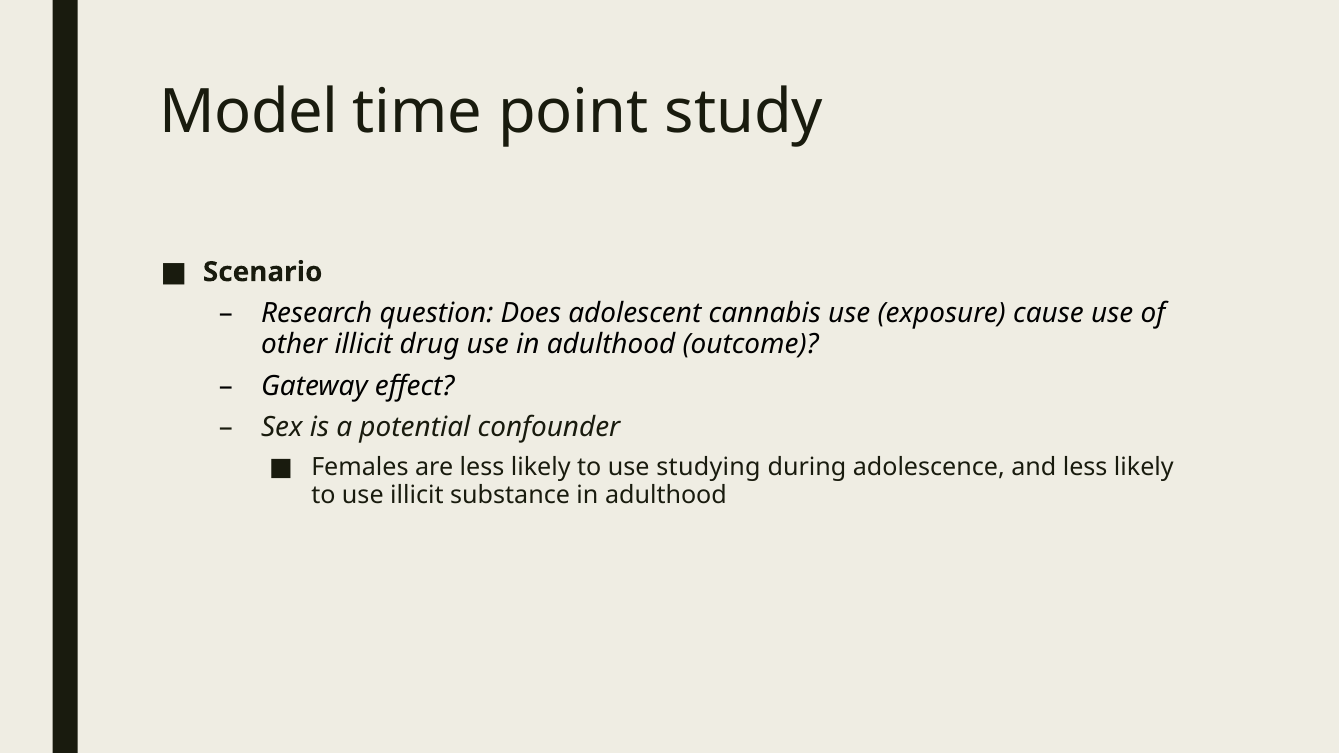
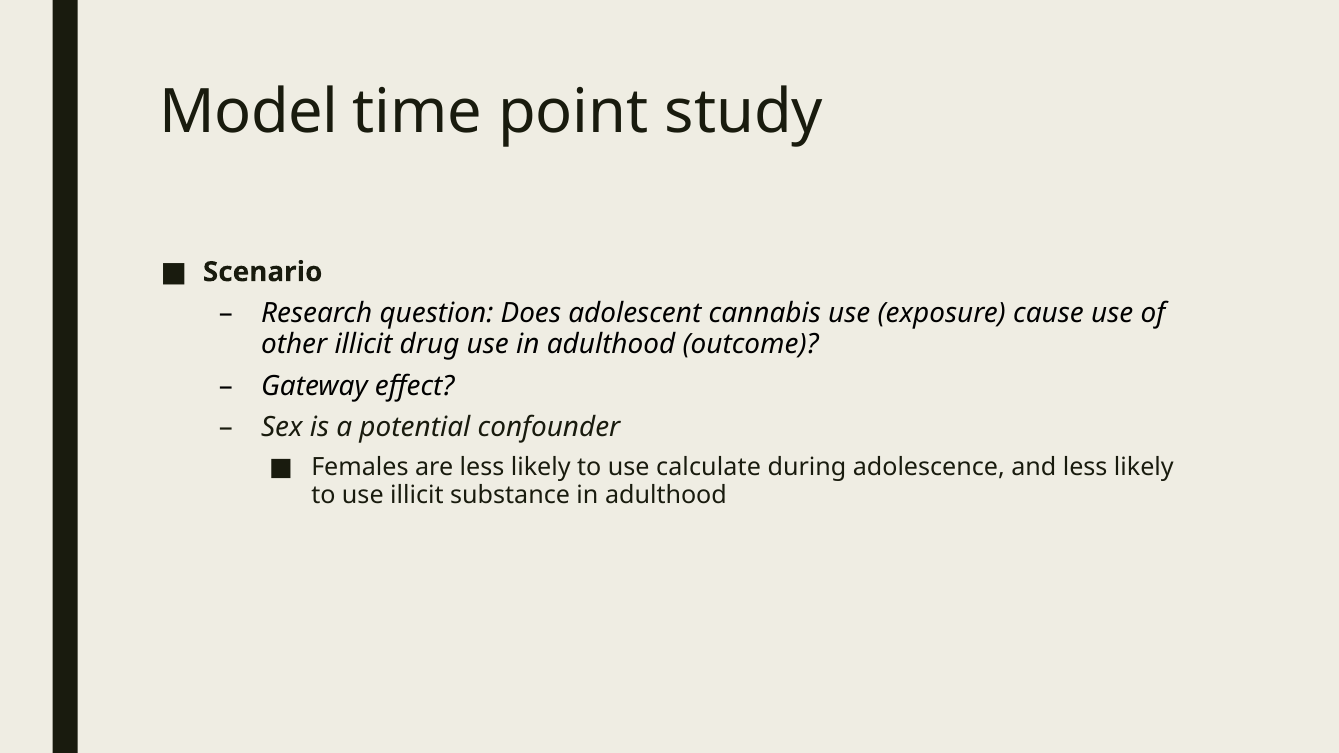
studying: studying -> calculate
